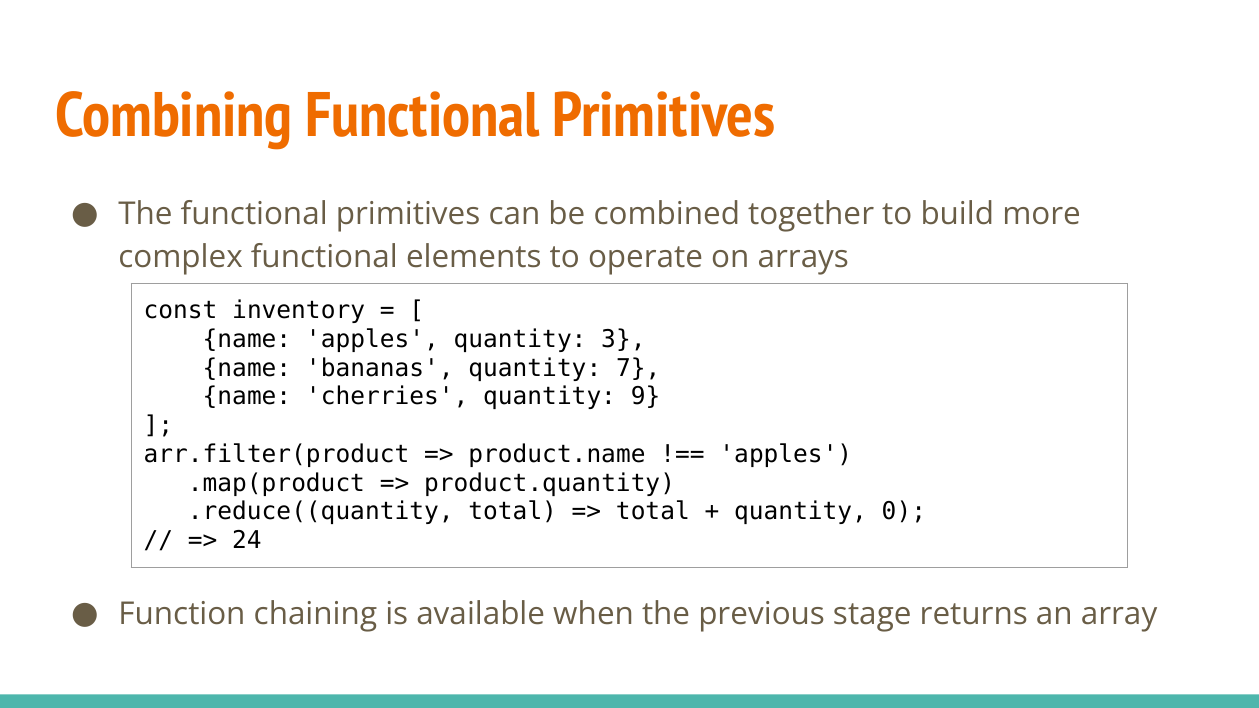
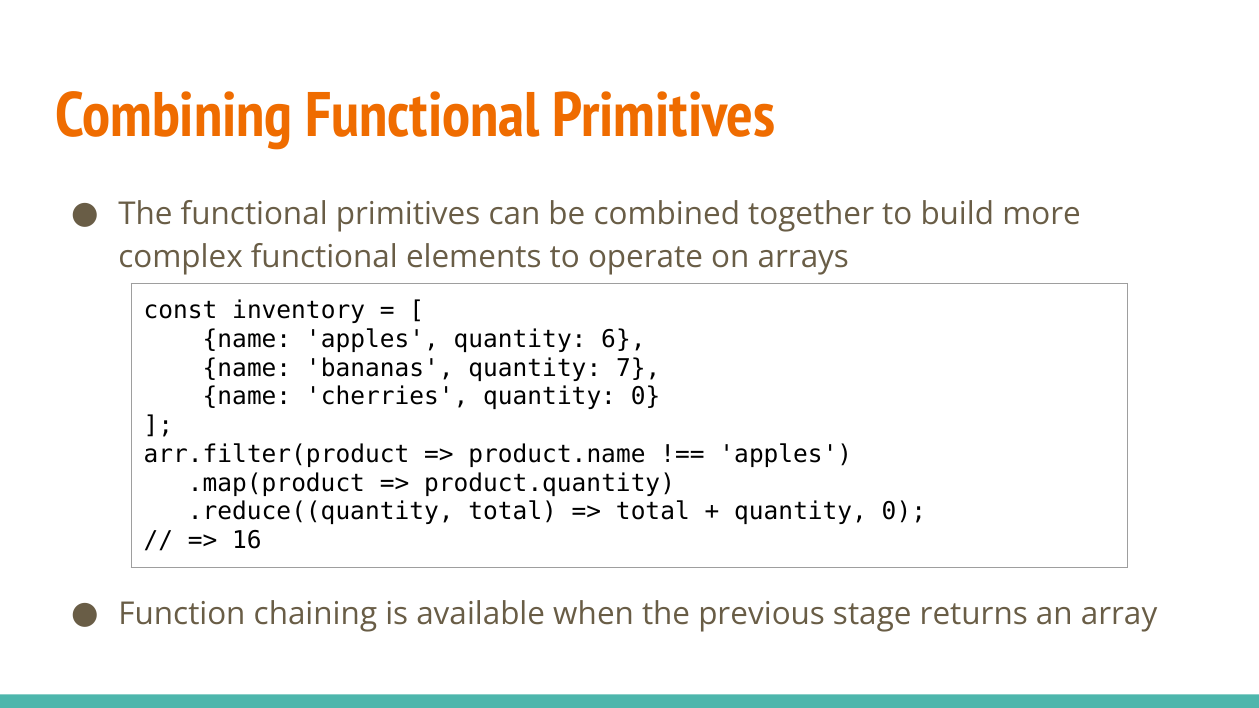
3: 3 -> 6
cherries quantity 9: 9 -> 0
24: 24 -> 16
